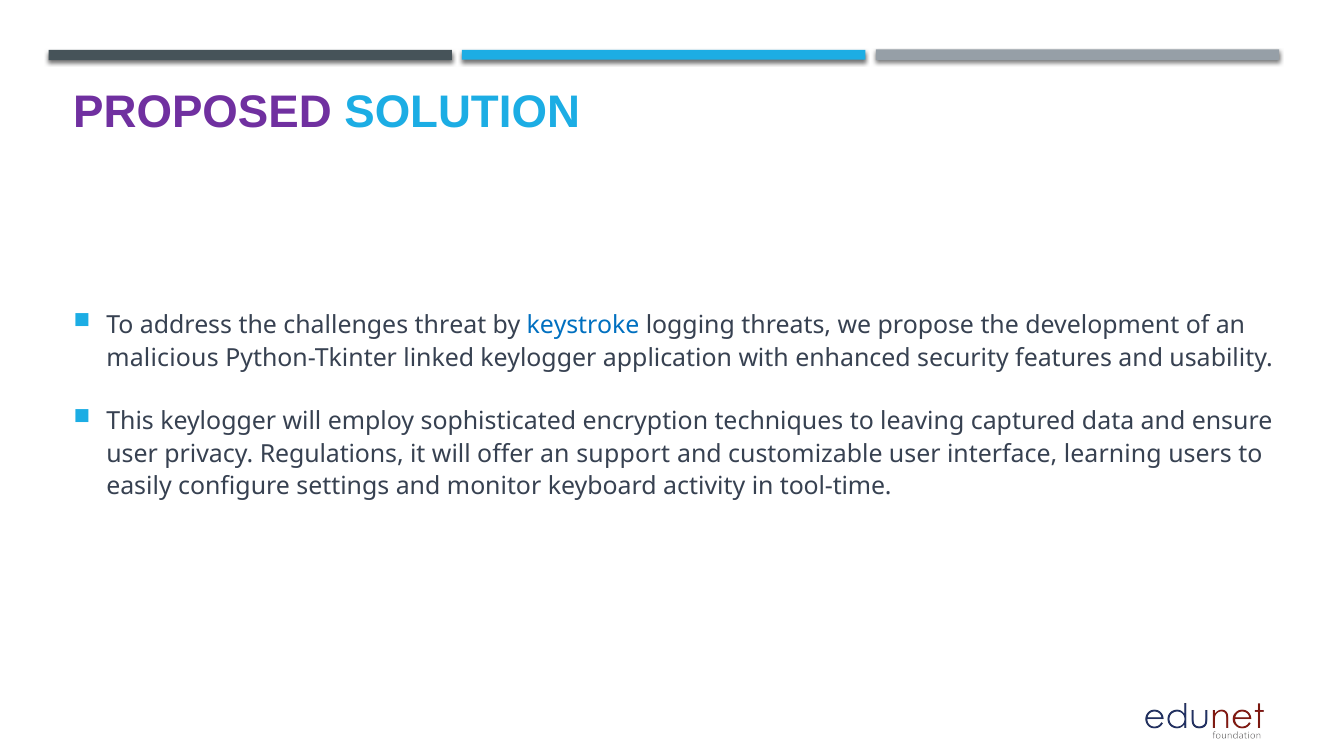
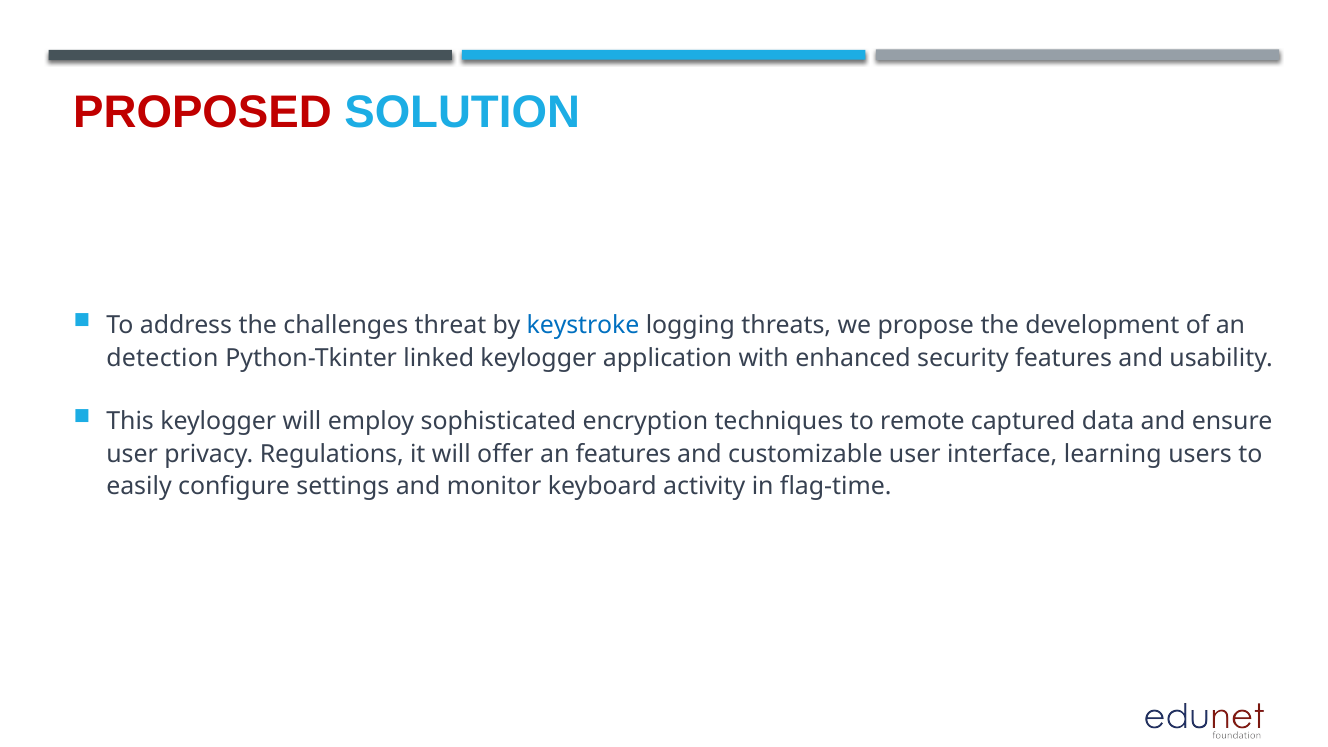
PROPOSED colour: purple -> red
malicious: malicious -> detection
leaving: leaving -> remote
an support: support -> features
tool-time: tool-time -> flag-time
